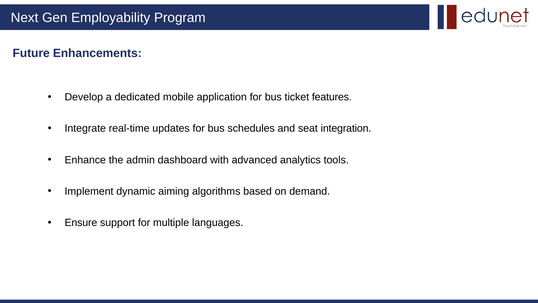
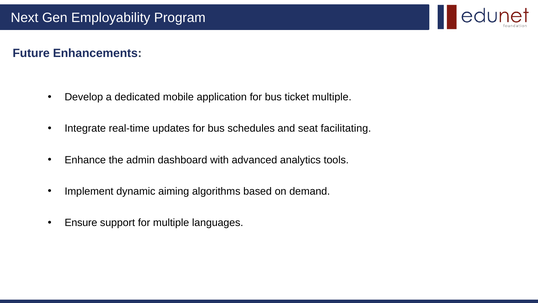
ticket features: features -> multiple
integration: integration -> facilitating
